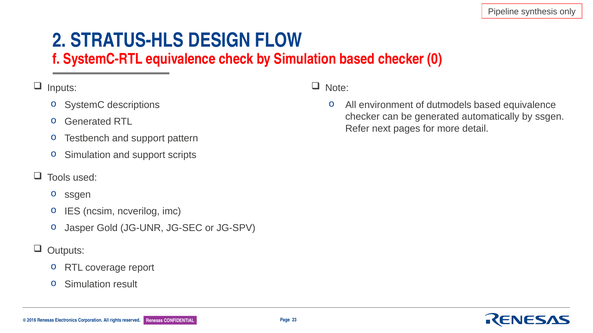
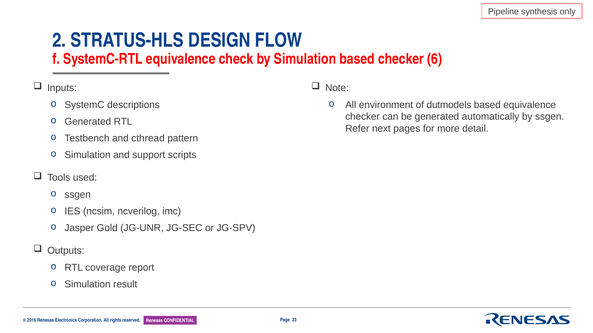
0: 0 -> 6
Testbench and support: support -> cthread
